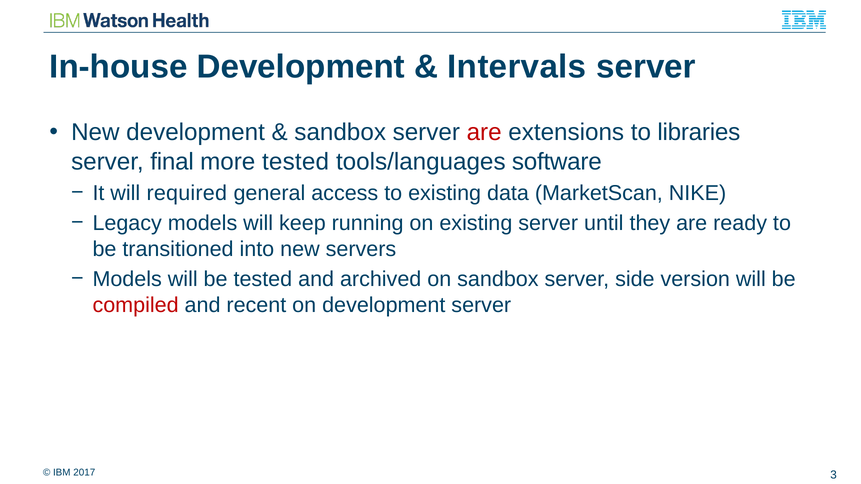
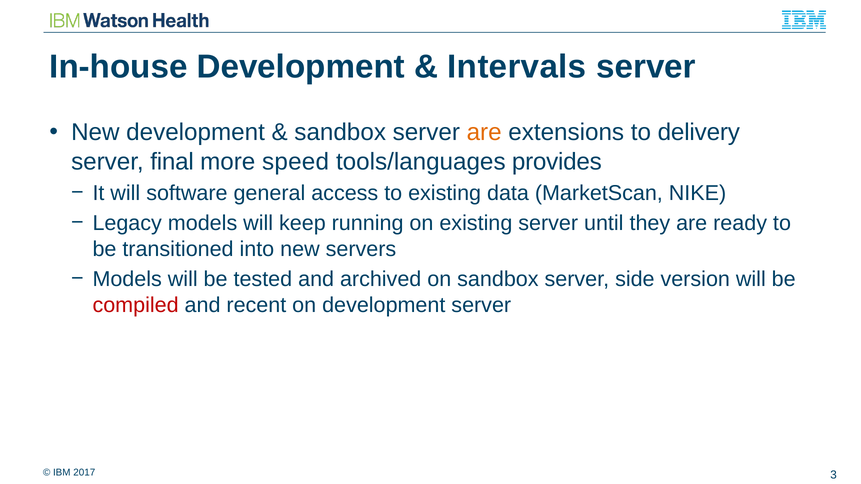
are at (484, 133) colour: red -> orange
libraries: libraries -> delivery
more tested: tested -> speed
software: software -> provides
required: required -> software
